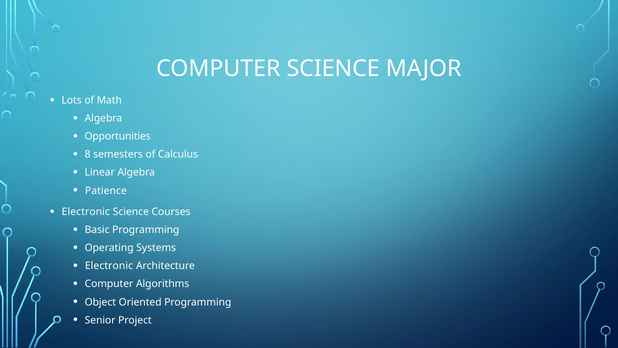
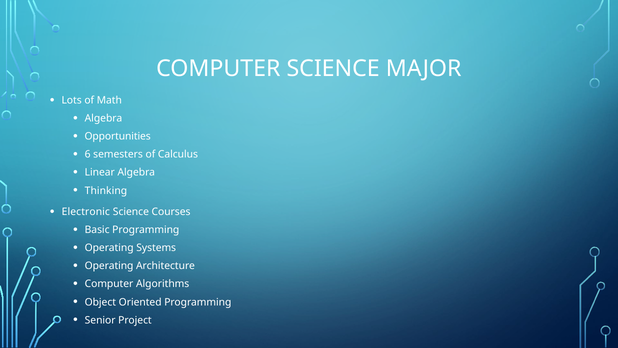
8: 8 -> 6
Patience: Patience -> Thinking
Electronic at (109, 266): Electronic -> Operating
